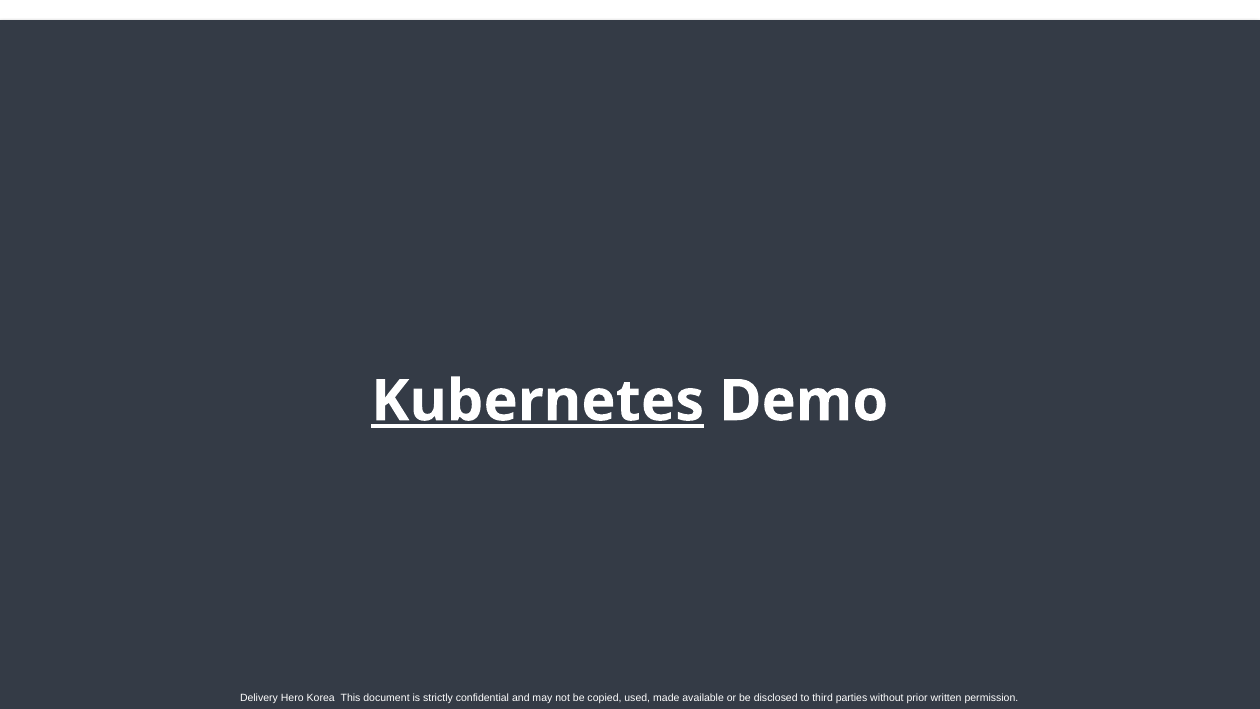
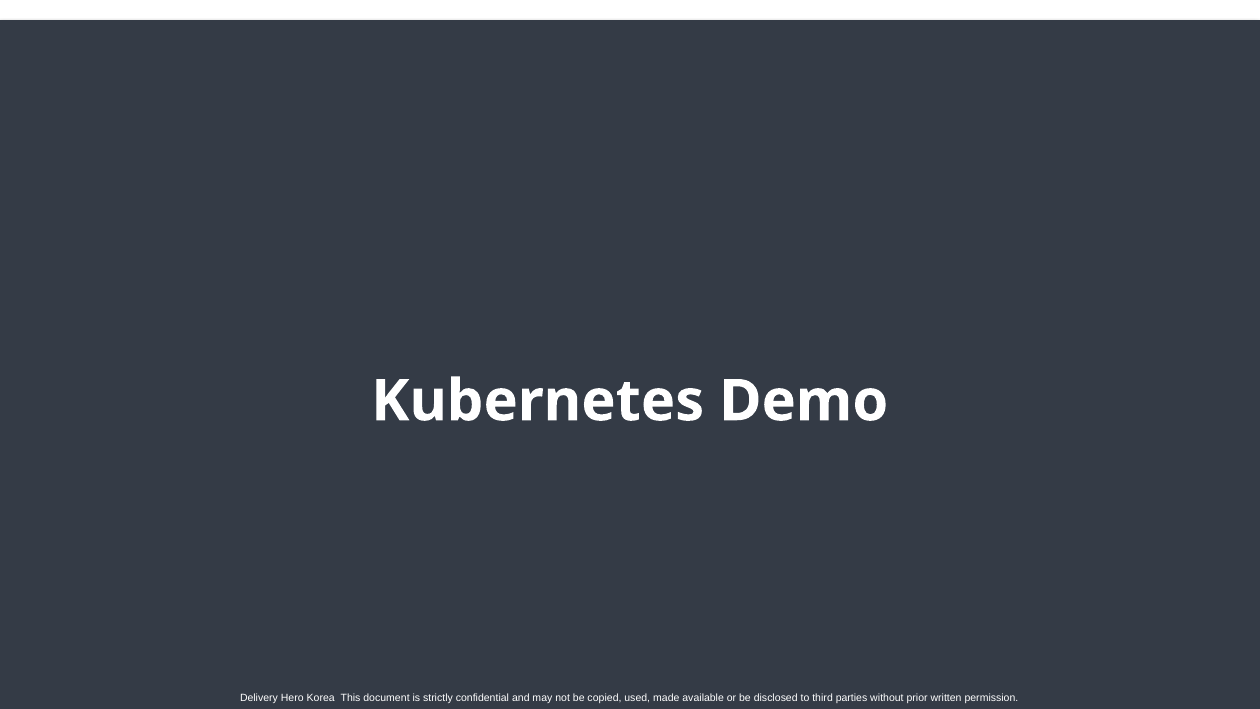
Kubernetes underline: present -> none
